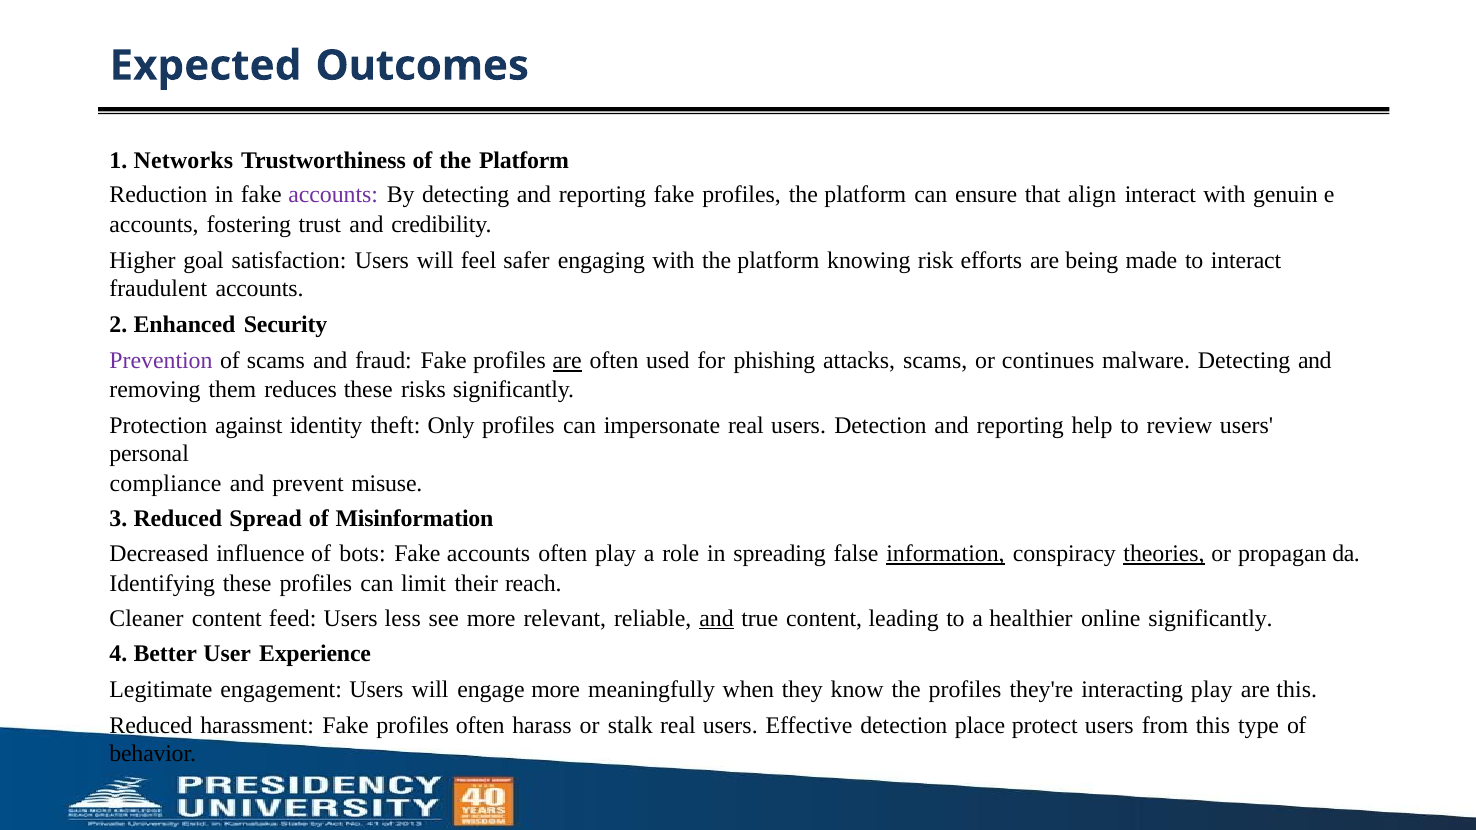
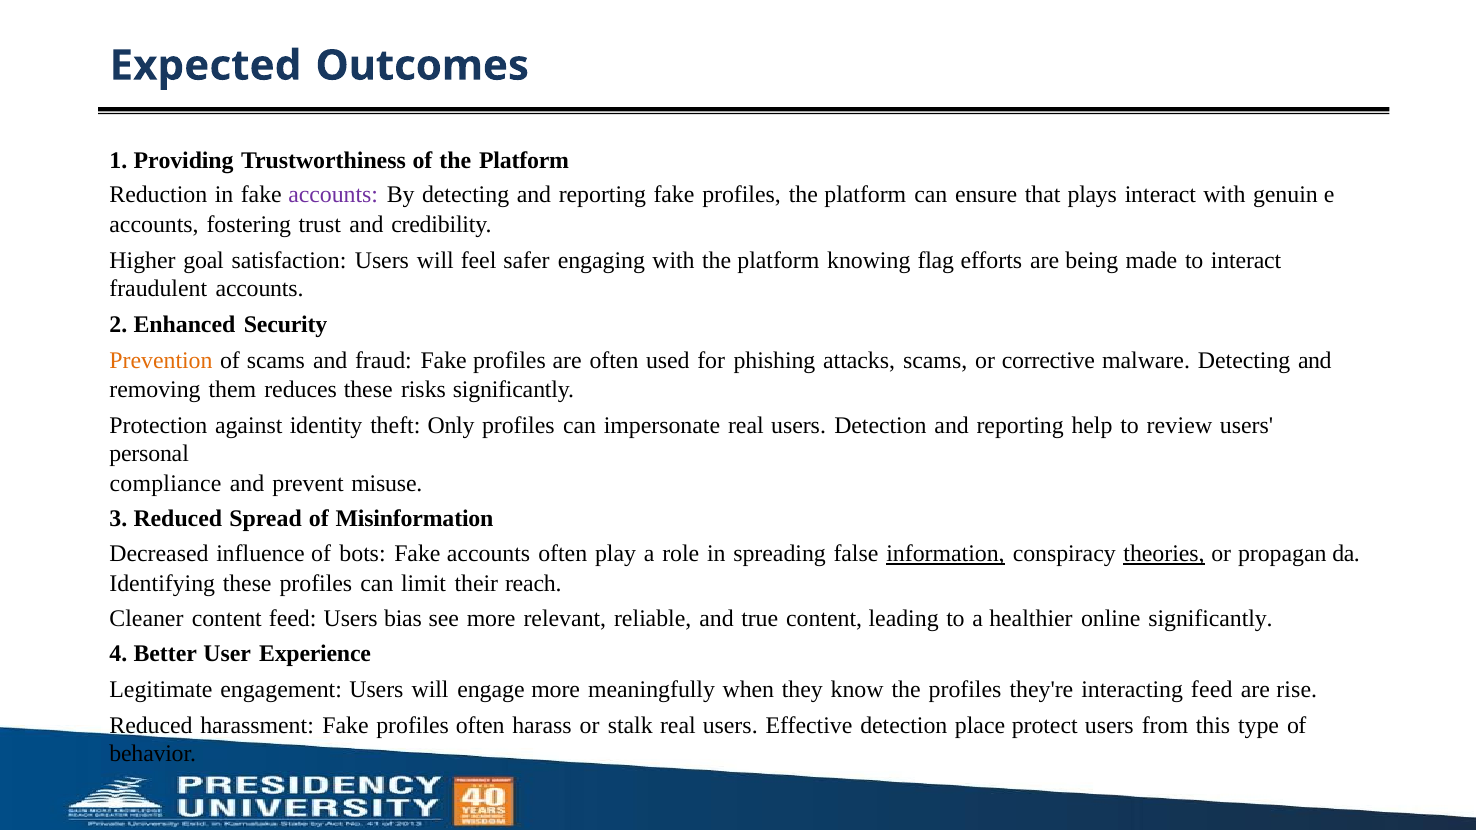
Networks: Networks -> Providing
align: align -> plays
risk: risk -> flag
Prevention colour: purple -> orange
are at (567, 361) underline: present -> none
continues: continues -> corrective
less: less -> bias
and at (717, 618) underline: present -> none
interacting play: play -> feed
are this: this -> rise
